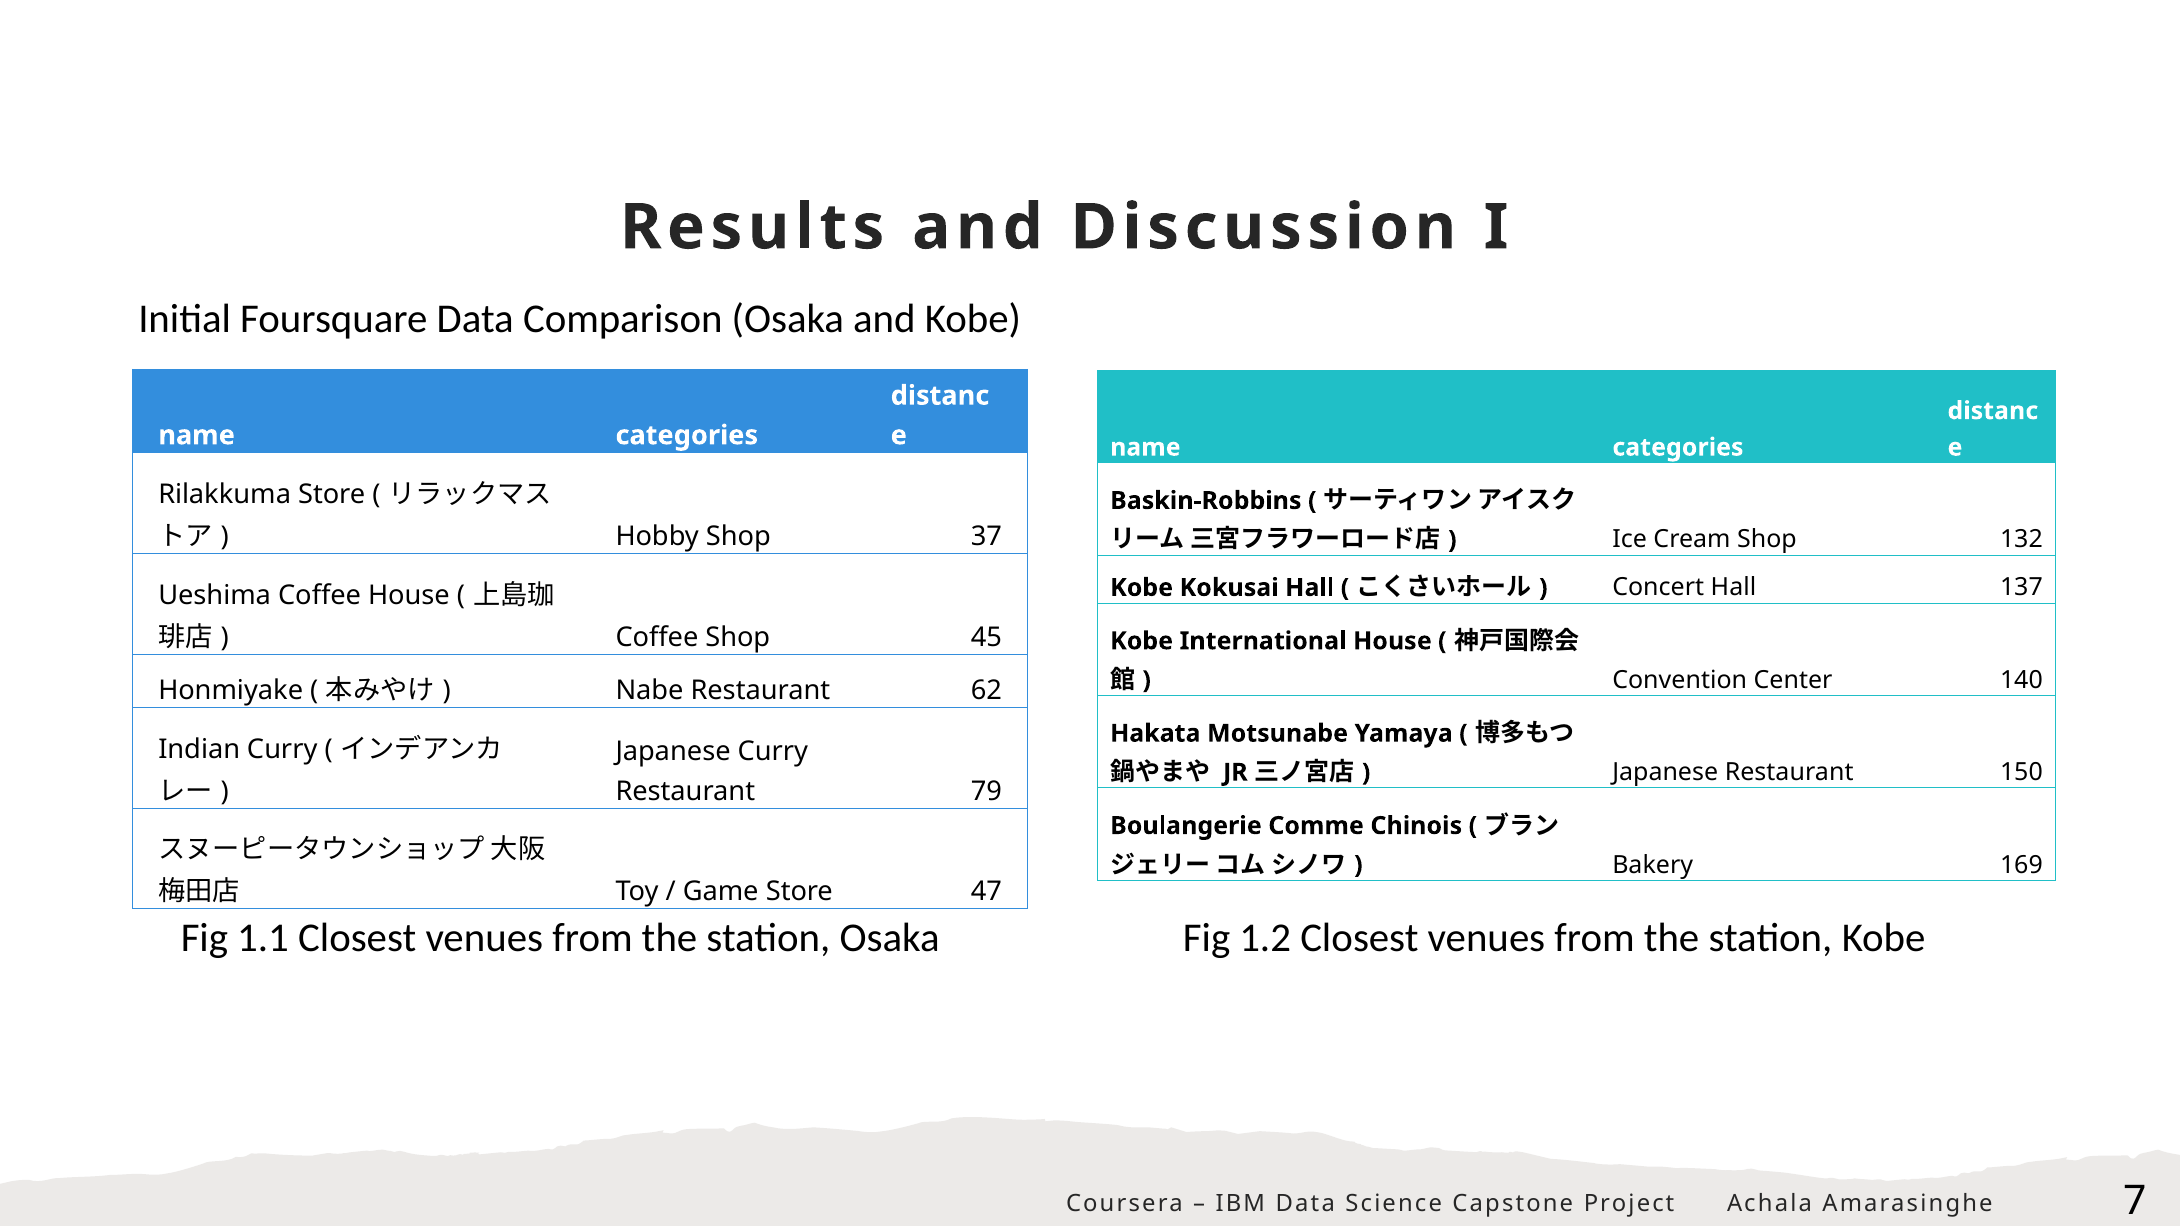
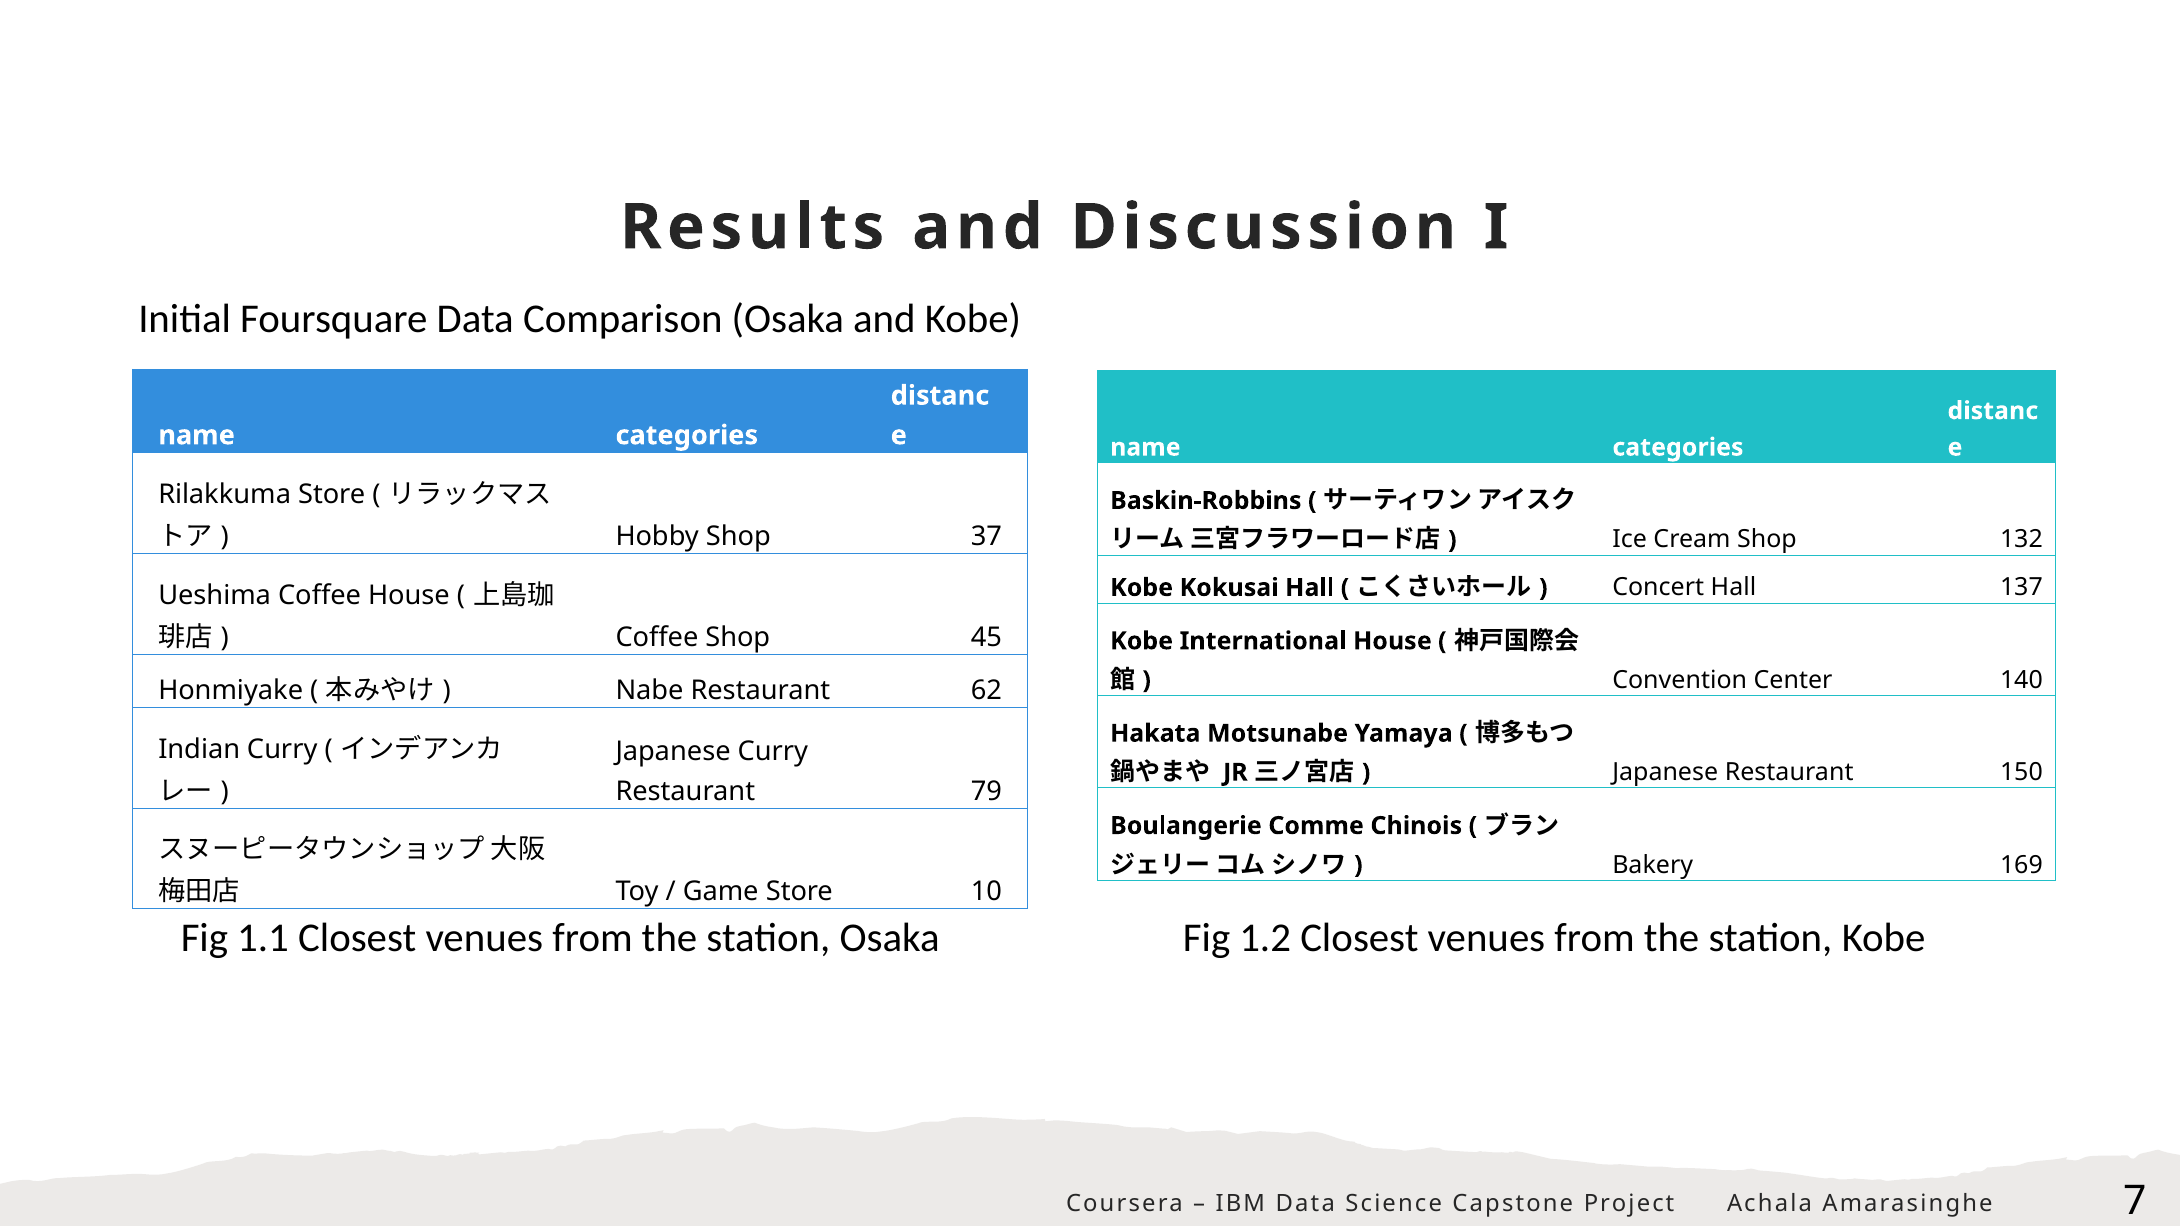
47: 47 -> 10
